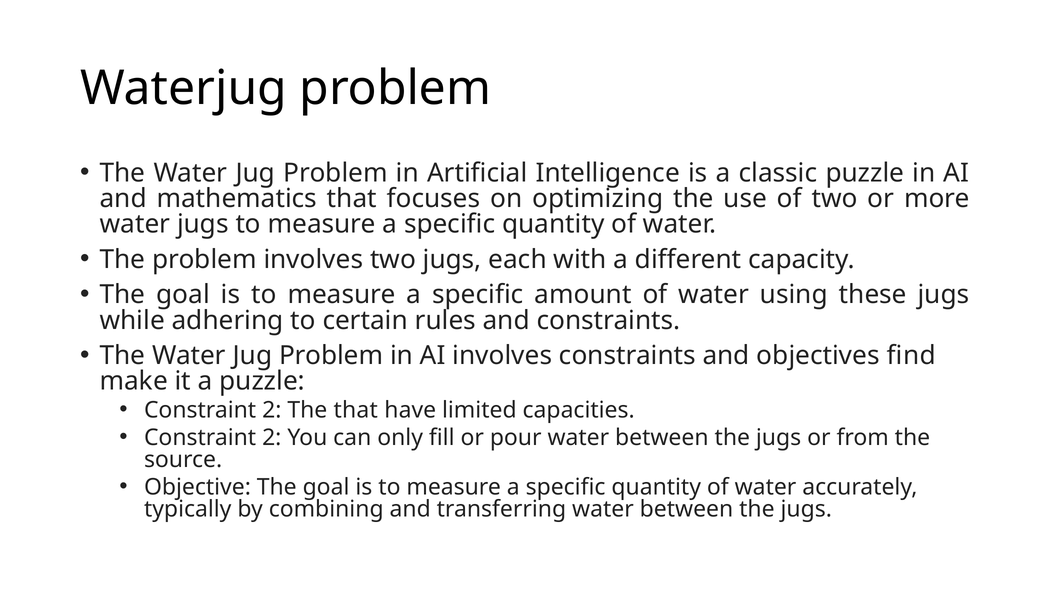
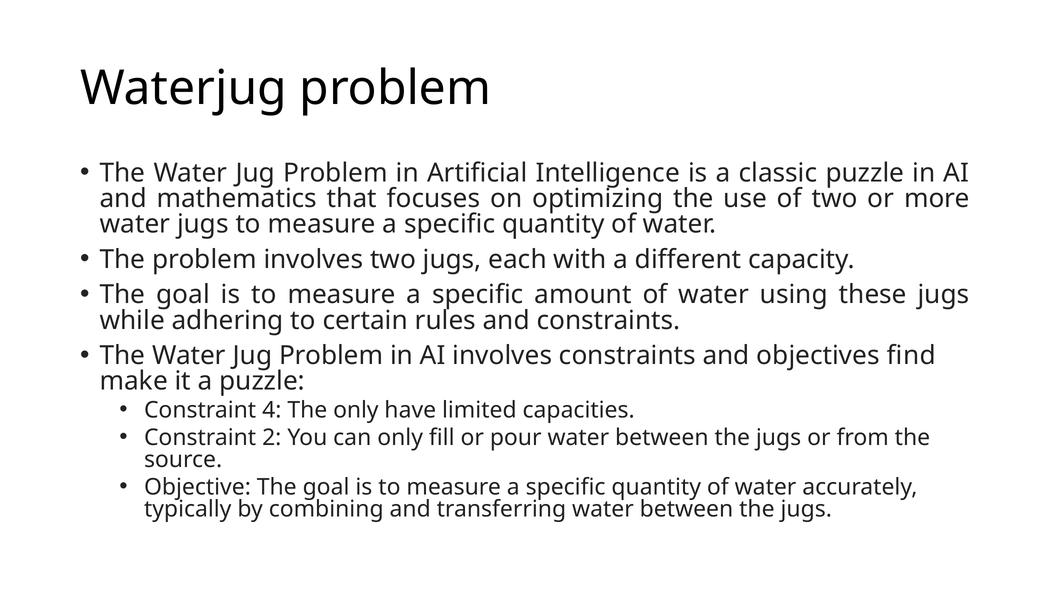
2 at (272, 410): 2 -> 4
The that: that -> only
